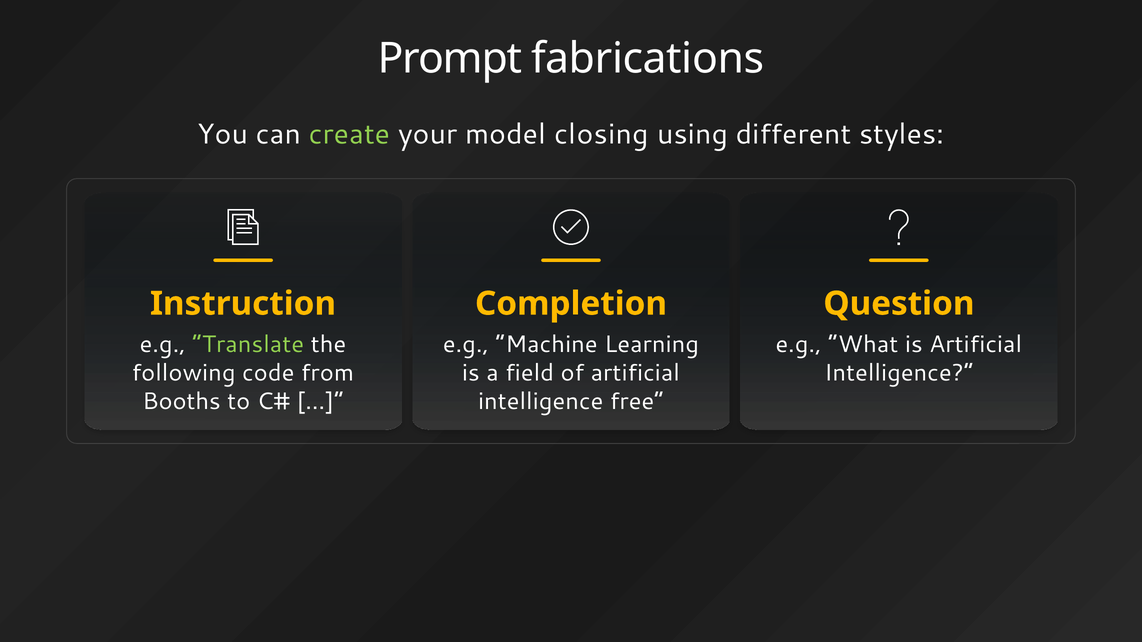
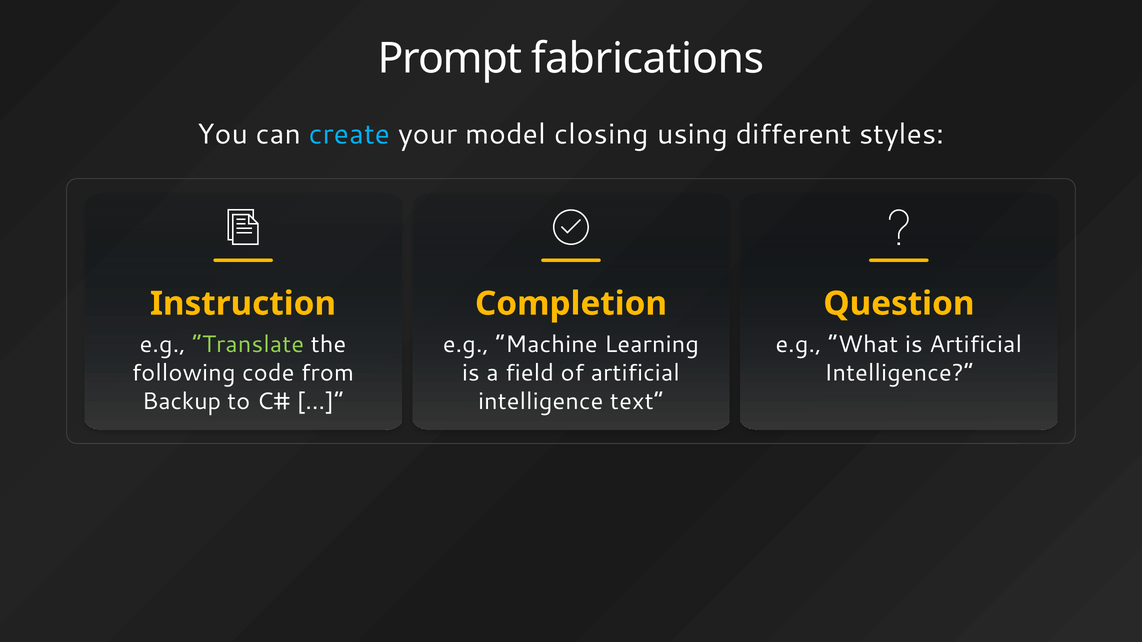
create colour: light green -> light blue
Booths: Booths -> Backup
free: free -> text
